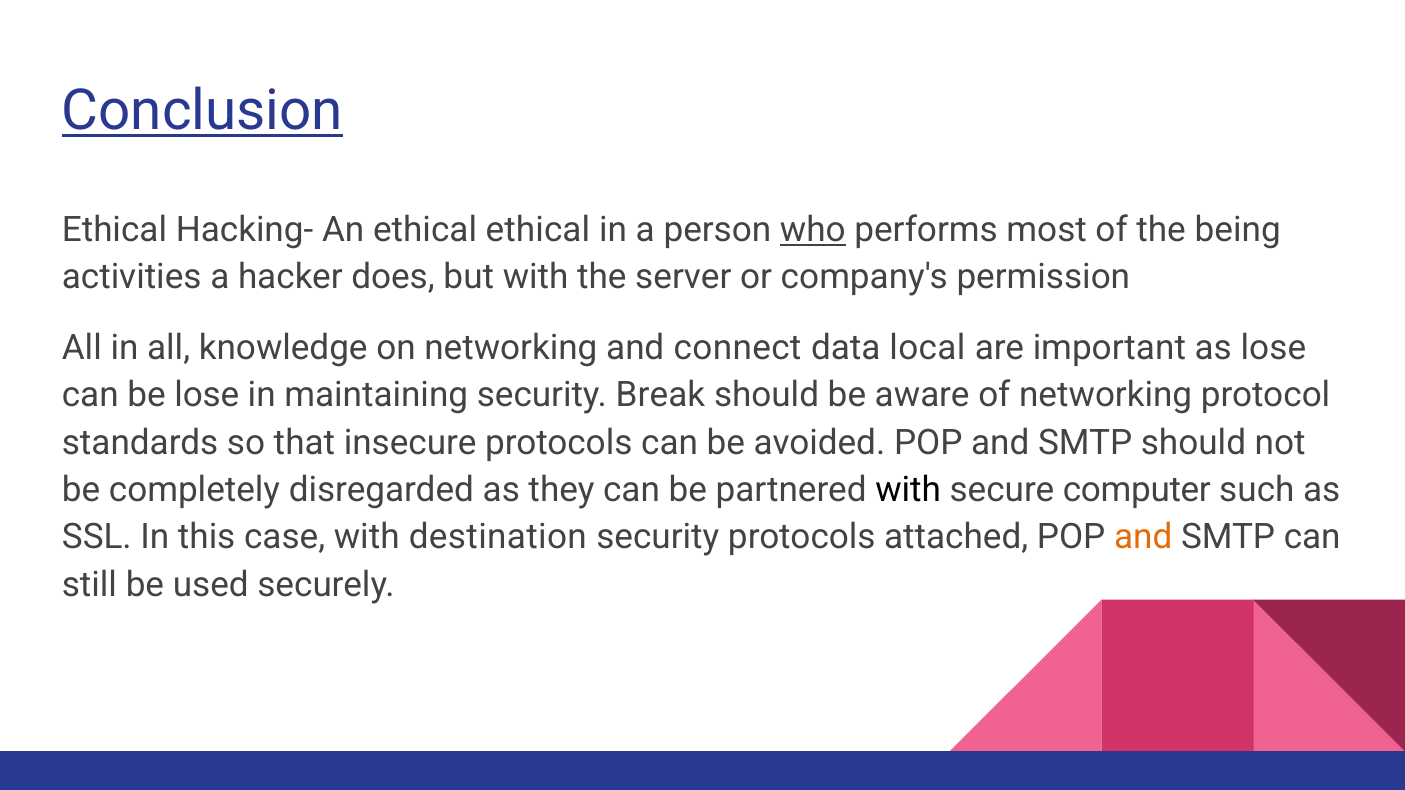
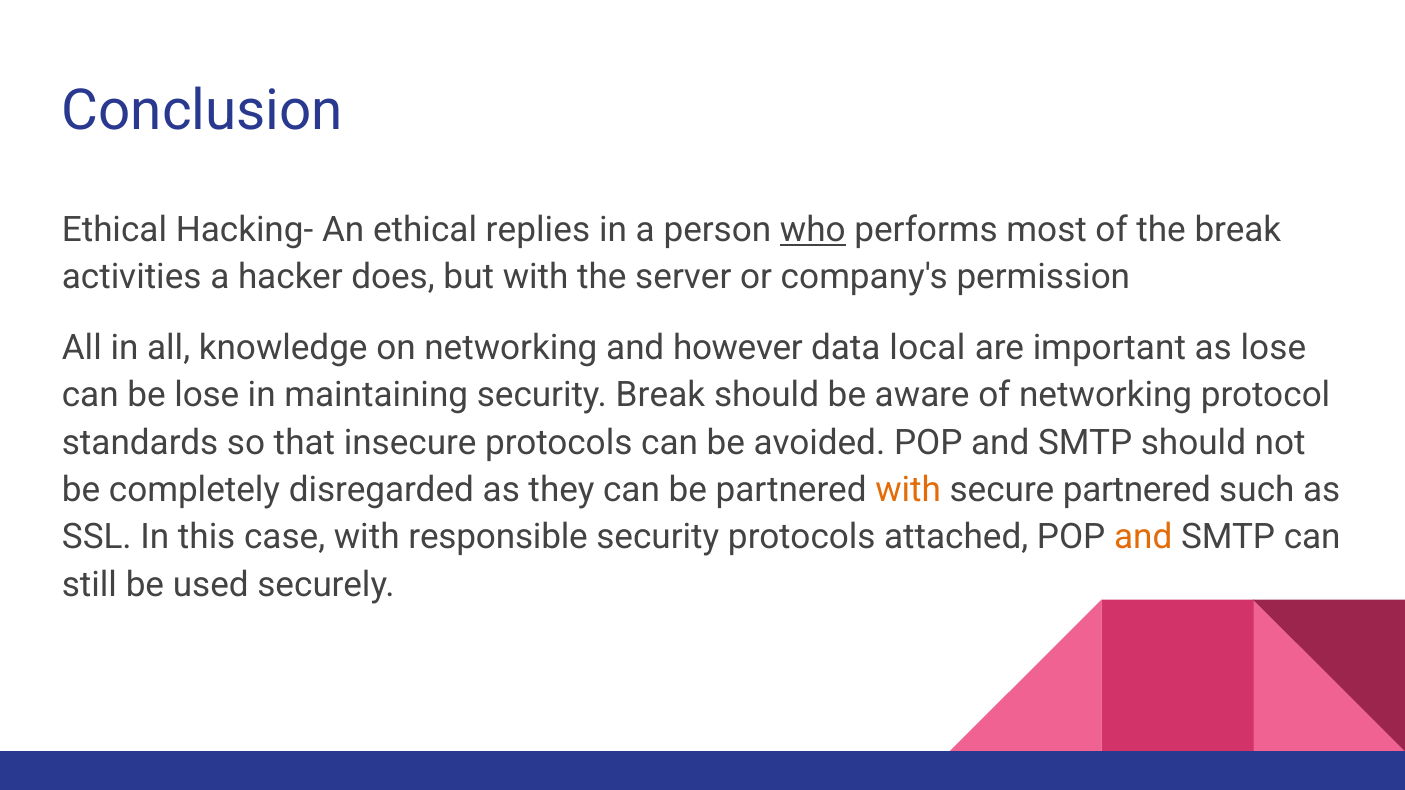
Conclusion underline: present -> none
ethical ethical: ethical -> replies
the being: being -> break
connect: connect -> however
with at (908, 490) colour: black -> orange
secure computer: computer -> partnered
destination: destination -> responsible
